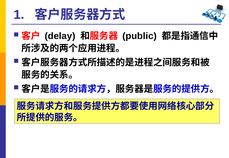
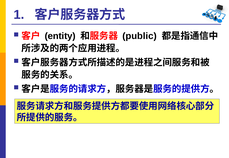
delay: delay -> entity
